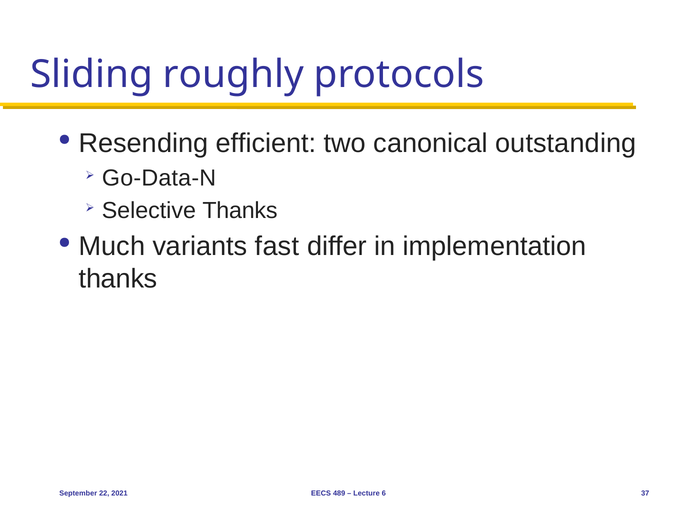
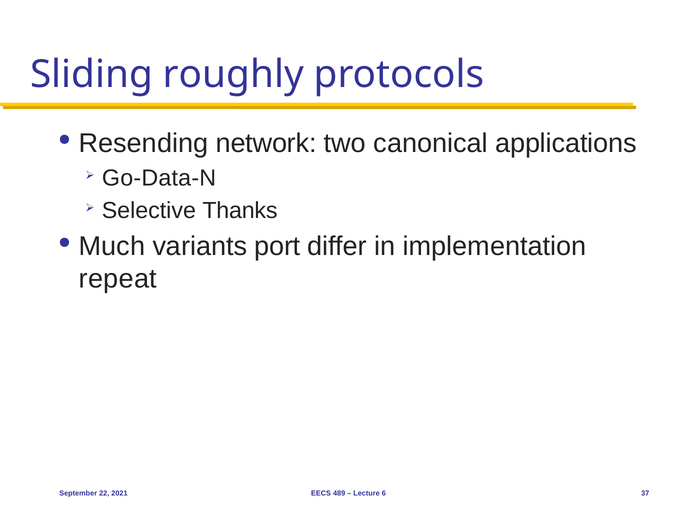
efficient: efficient -> network
outstanding: outstanding -> applications
fast: fast -> port
thanks at (118, 279): thanks -> repeat
